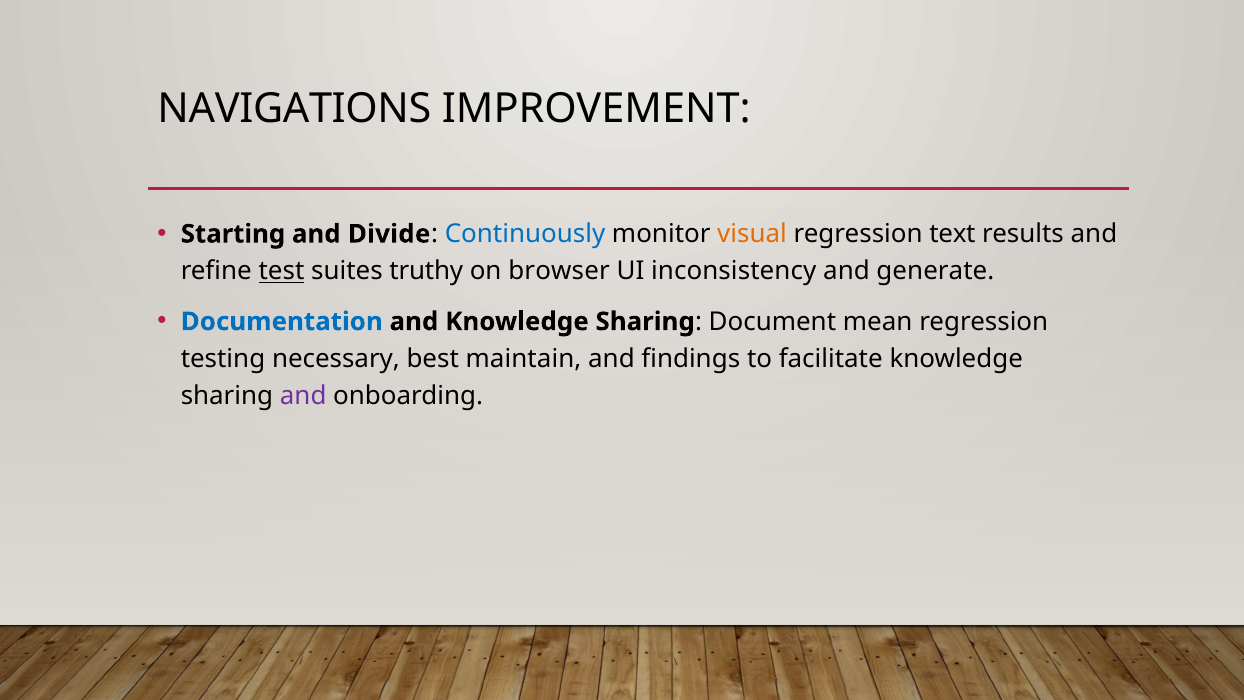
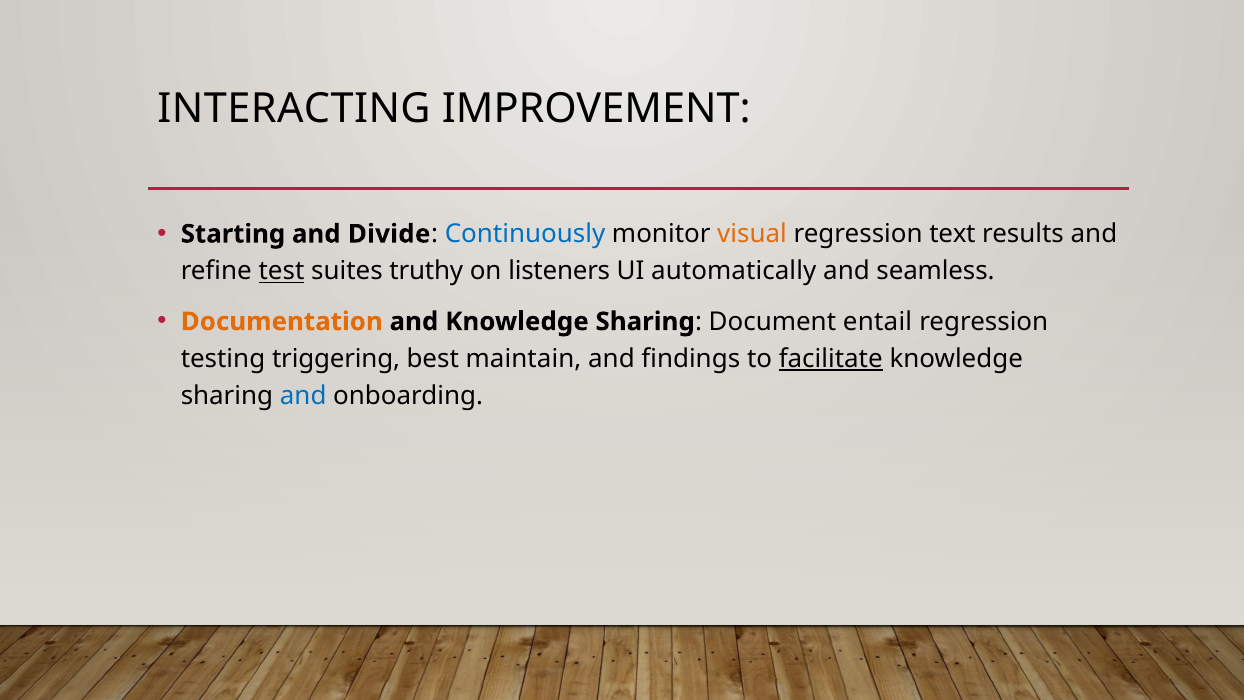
NAVIGATIONS: NAVIGATIONS -> INTERACTING
browser: browser -> listeners
inconsistency: inconsistency -> automatically
generate: generate -> seamless
Documentation colour: blue -> orange
mean: mean -> entail
necessary: necessary -> triggering
facilitate underline: none -> present
and at (303, 396) colour: purple -> blue
